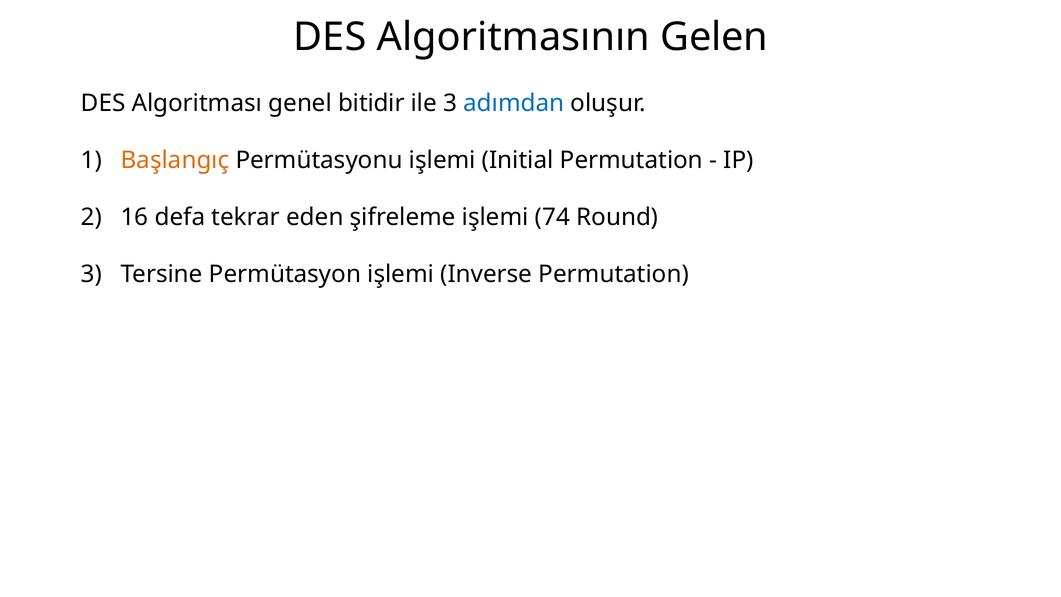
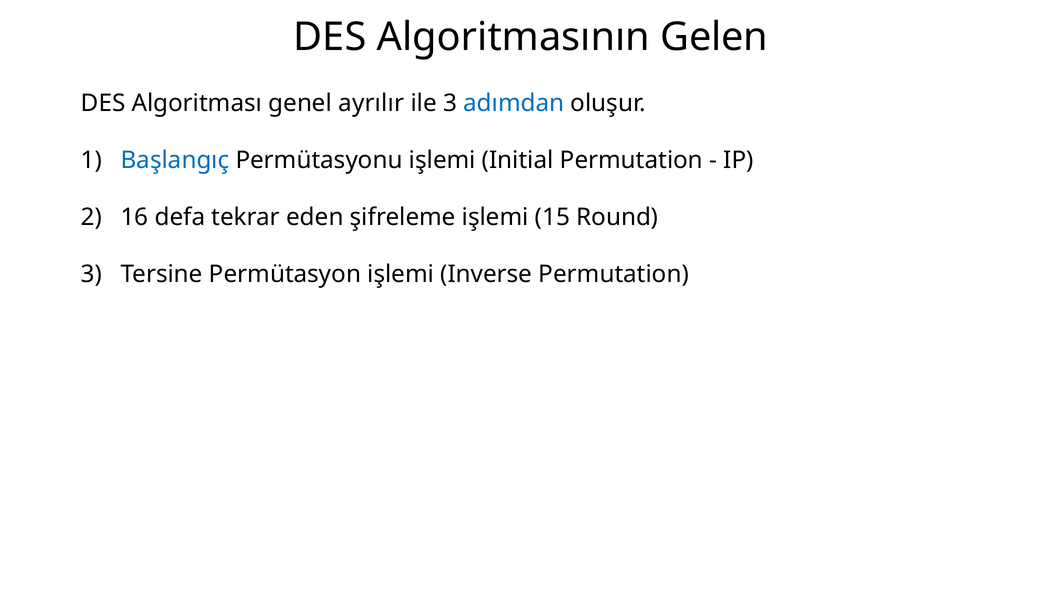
bitidir: bitidir -> ayrılır
Başlangıç colour: orange -> blue
74: 74 -> 15
